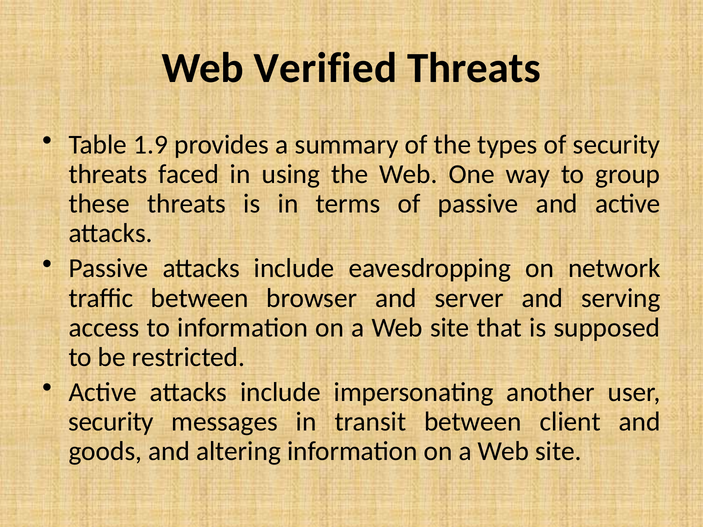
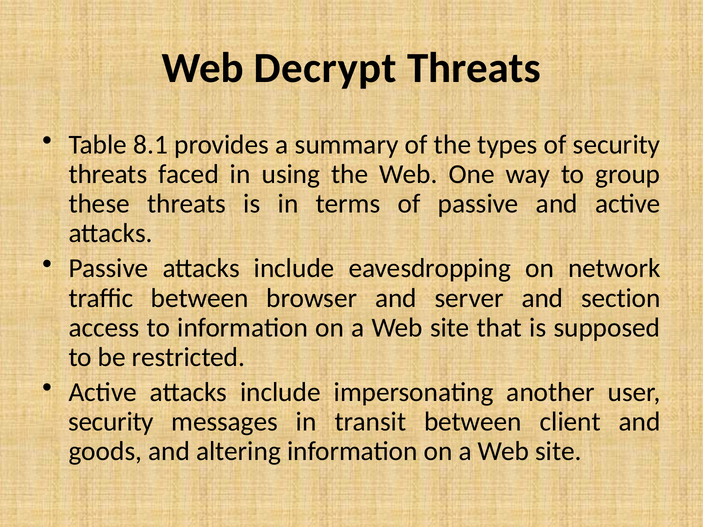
Verified: Verified -> Decrypt
1.9: 1.9 -> 8.1
serving: serving -> section
